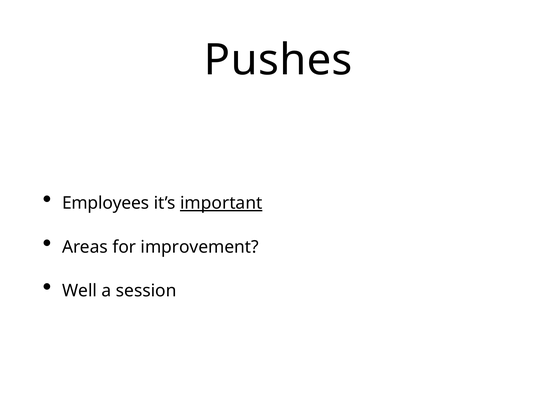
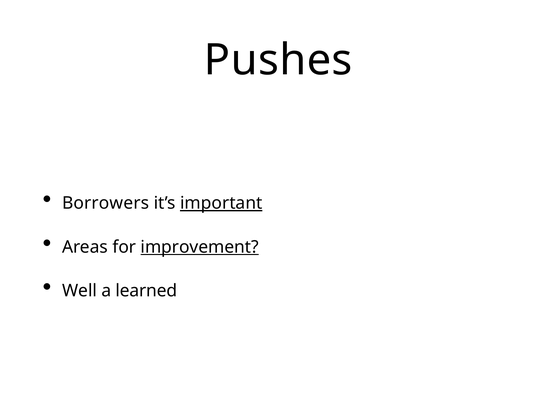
Employees: Employees -> Borrowers
improvement underline: none -> present
session: session -> learned
